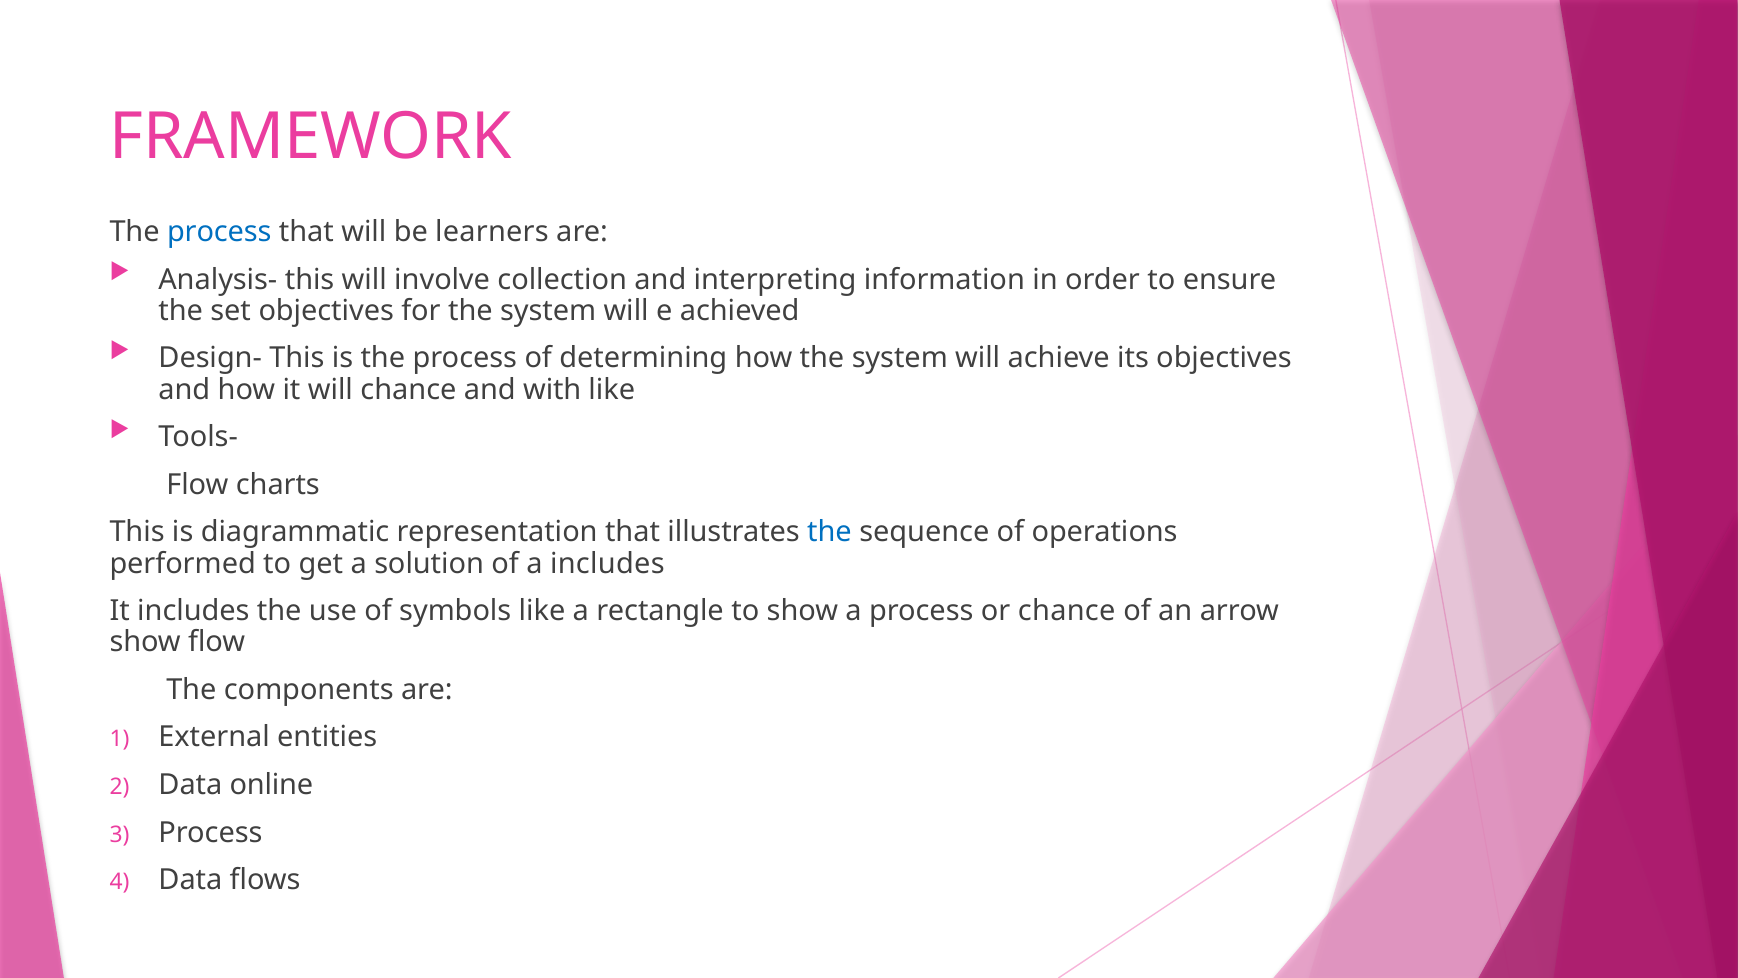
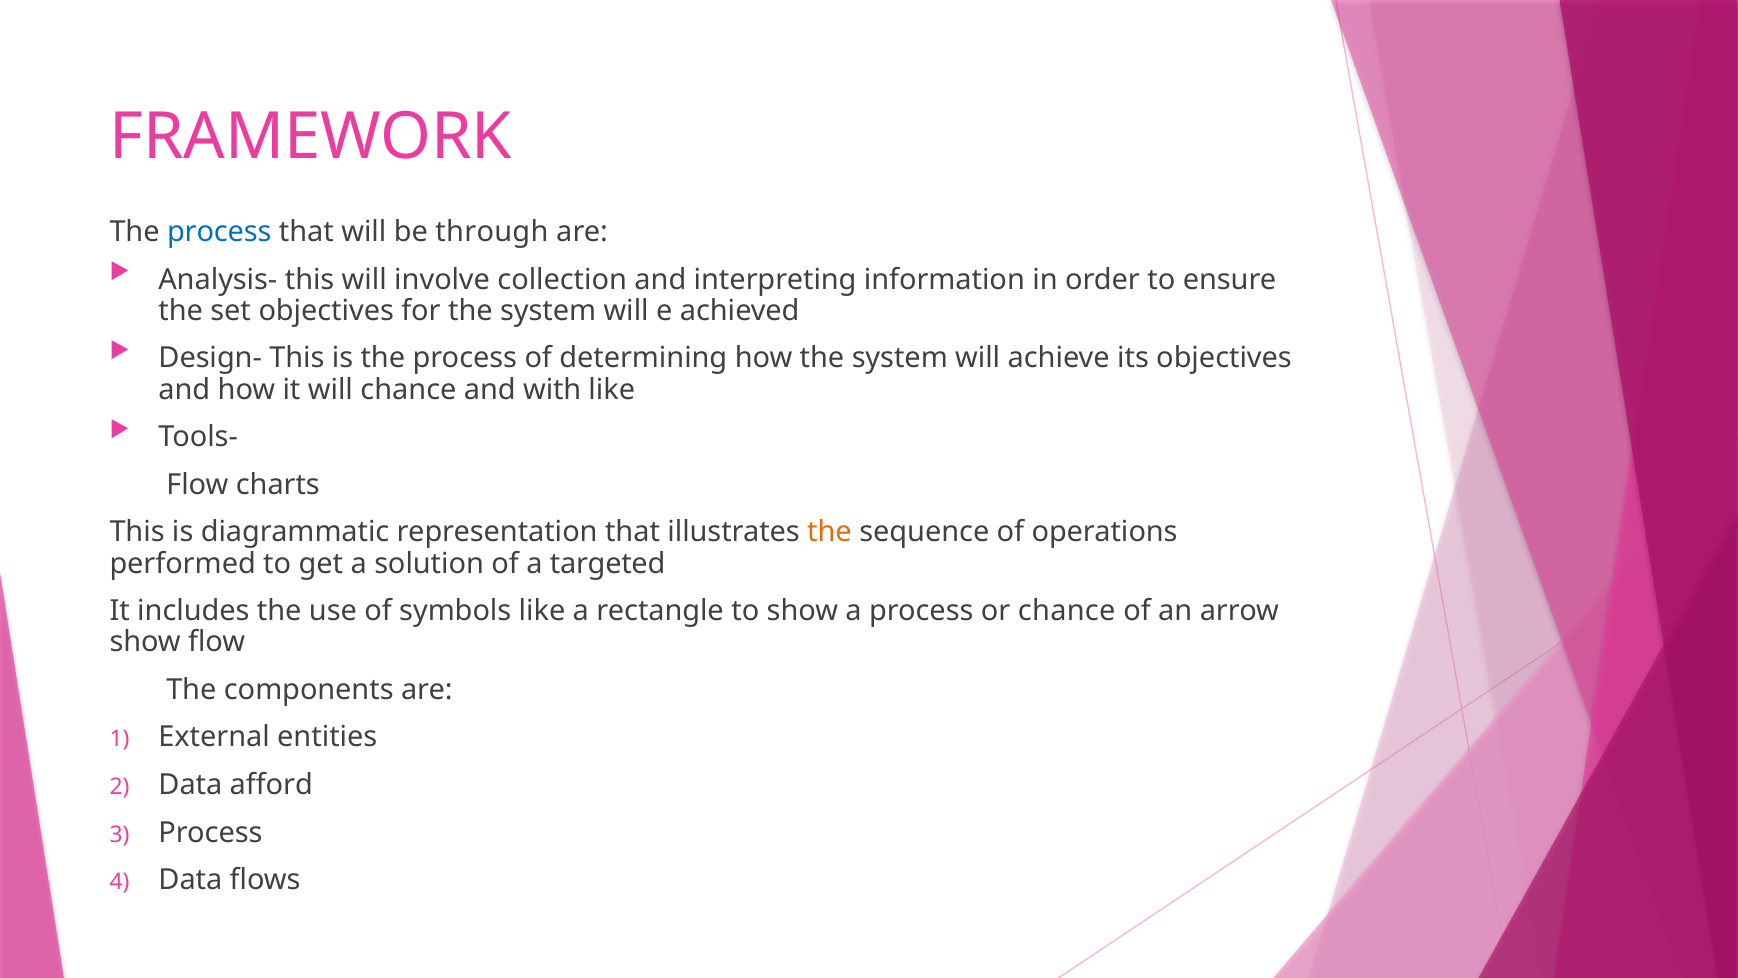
learners: learners -> through
the at (830, 532) colour: blue -> orange
a includes: includes -> targeted
online: online -> afford
